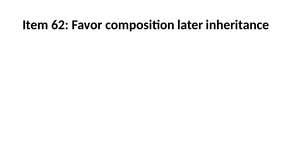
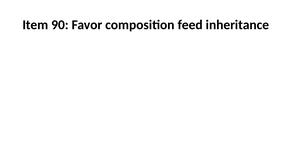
62: 62 -> 90
later: later -> feed
